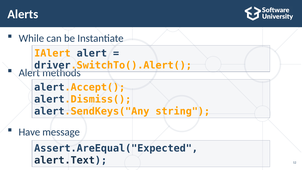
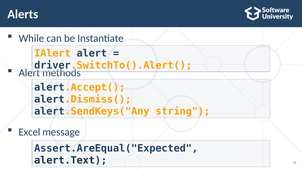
Have: Have -> Excel
